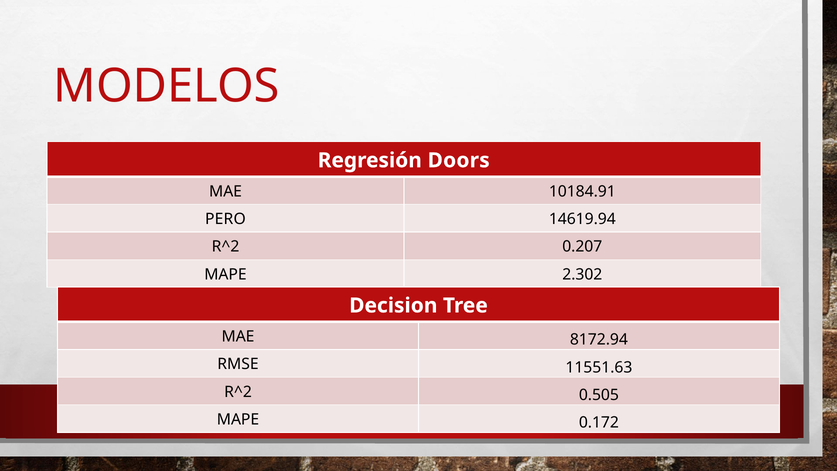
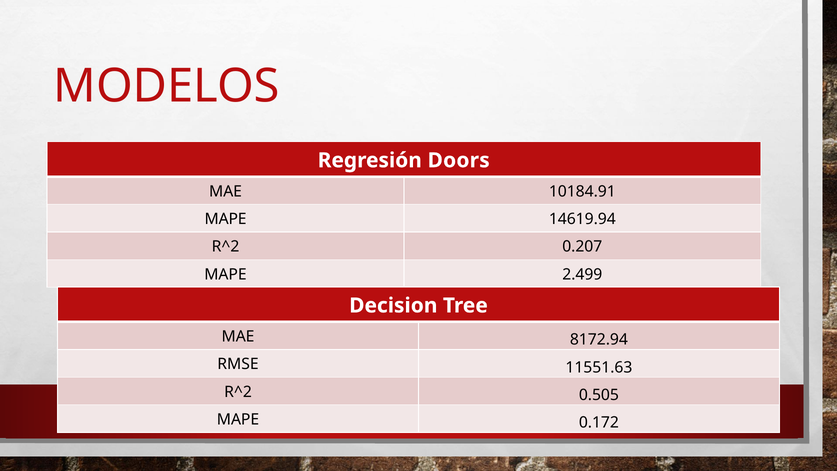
PERO at (225, 219): PERO -> MAPE
2.302: 2.302 -> 2.499
